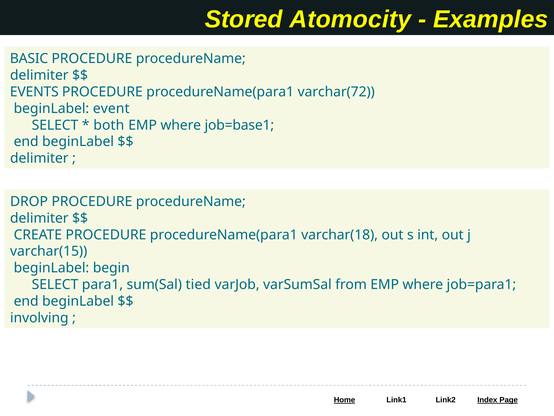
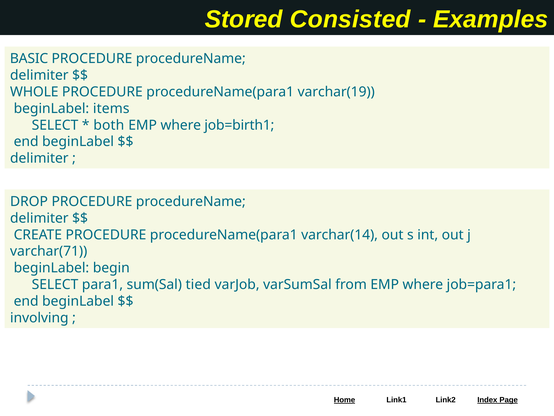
Atomocity: Atomocity -> Consisted
EVENTS: EVENTS -> WHOLE
varchar(72: varchar(72 -> varchar(19
event: event -> items
job=base1: job=base1 -> job=birth1
varchar(18: varchar(18 -> varchar(14
varchar(15: varchar(15 -> varchar(71
